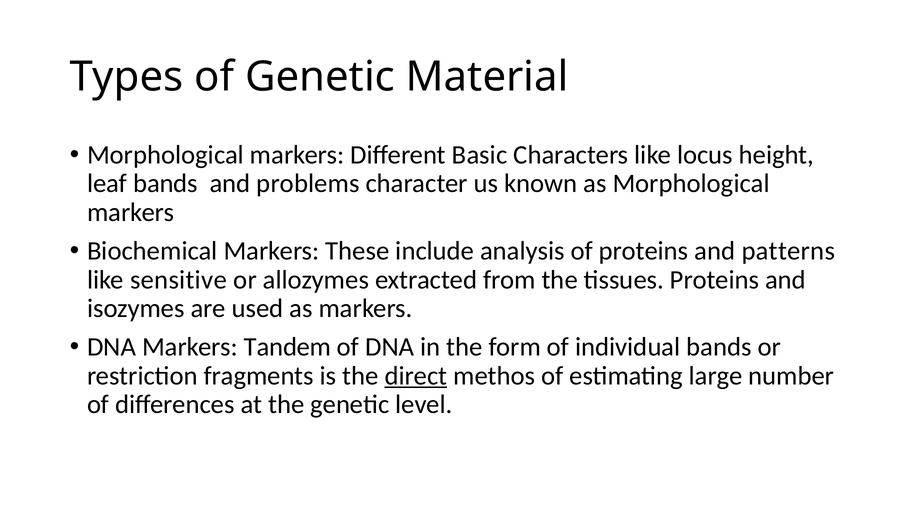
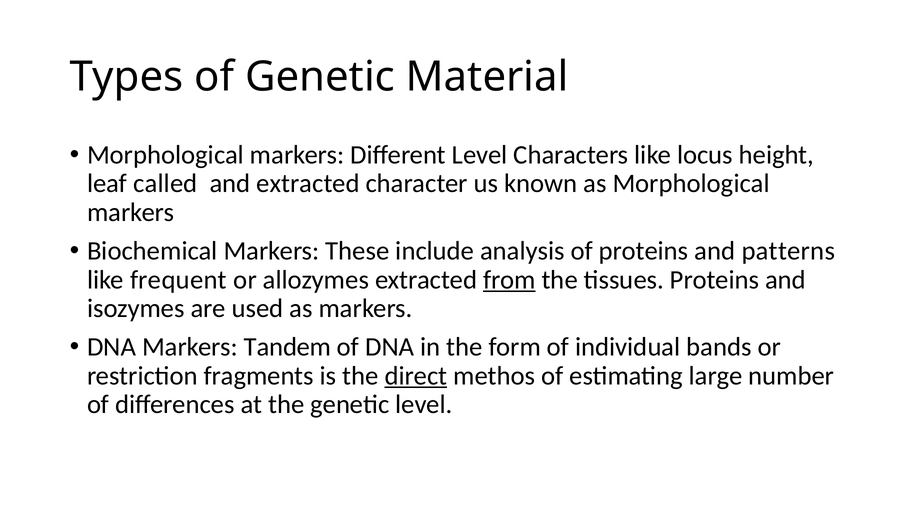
Different Basic: Basic -> Level
leaf bands: bands -> called
and problems: problems -> extracted
sensitive: sensitive -> frequent
from underline: none -> present
